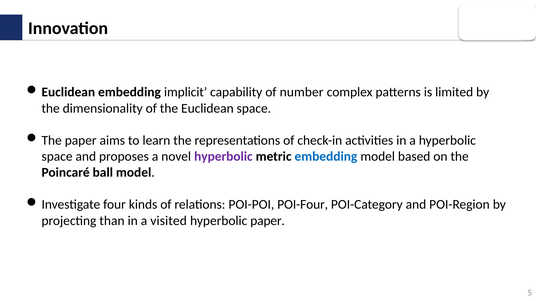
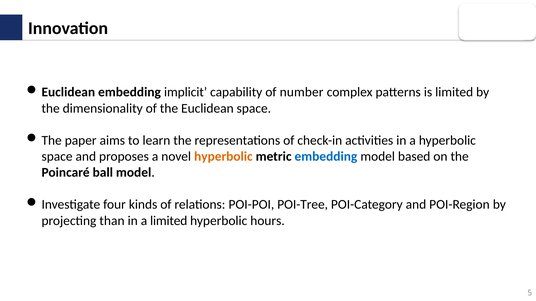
hyperbolic at (223, 157) colour: purple -> orange
POI-Four: POI-Four -> POI-Tree
a visited: visited -> limited
hyperbolic paper: paper -> hours
